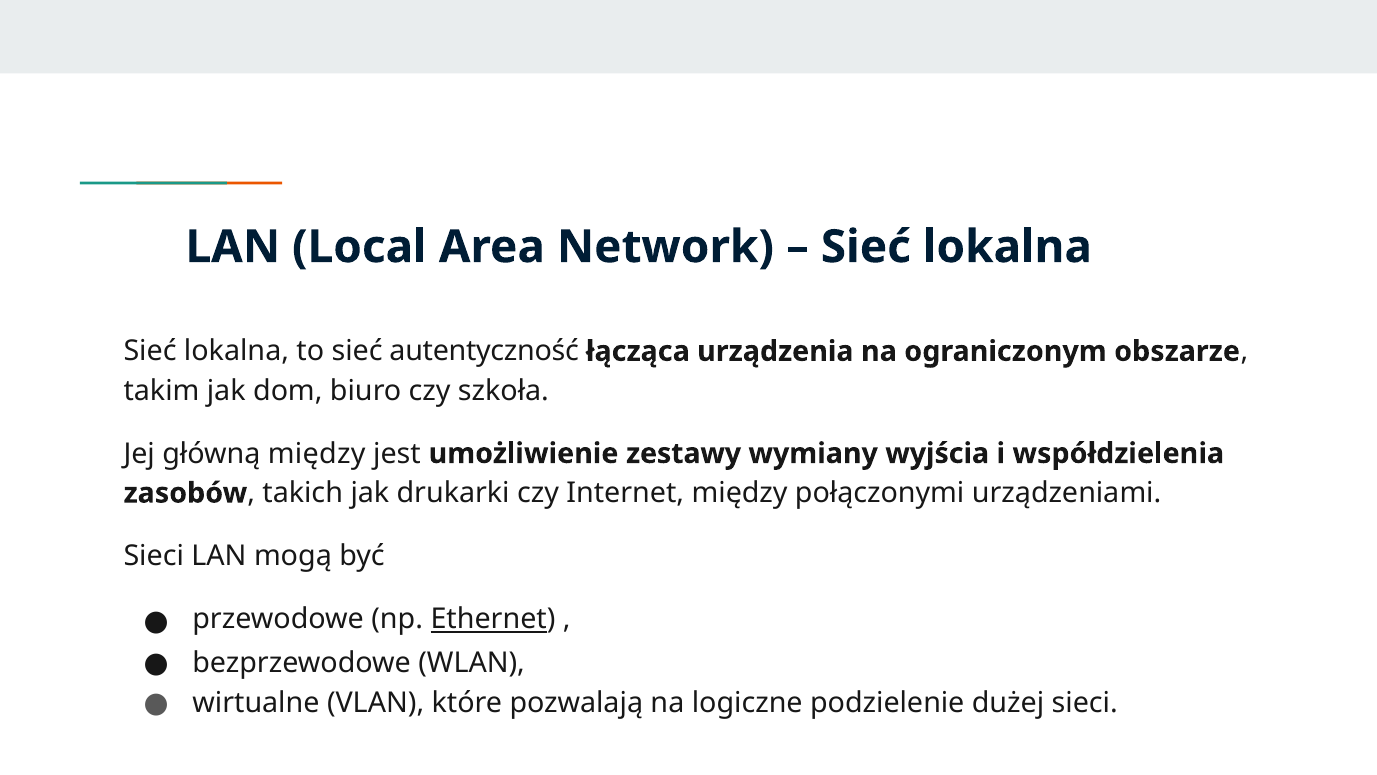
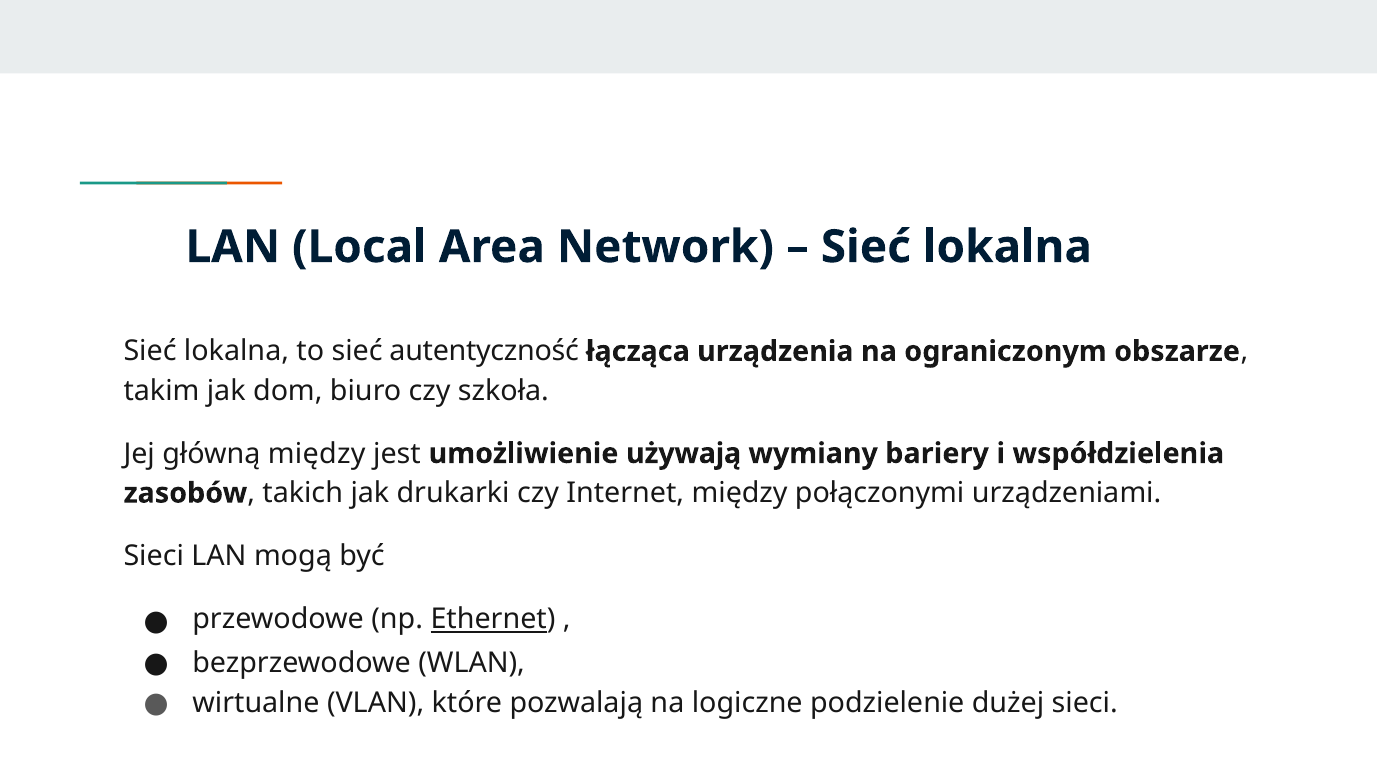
zestawy: zestawy -> używają
wyjścia: wyjścia -> bariery
